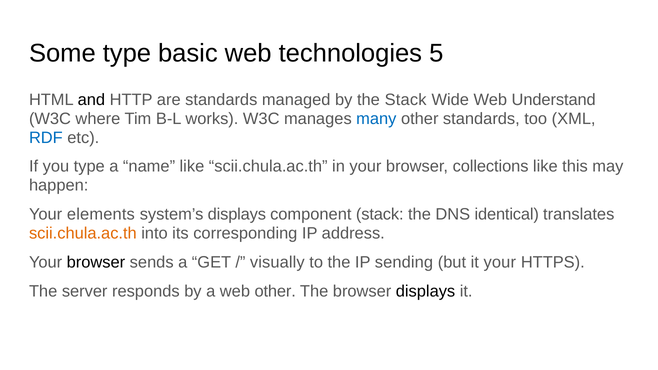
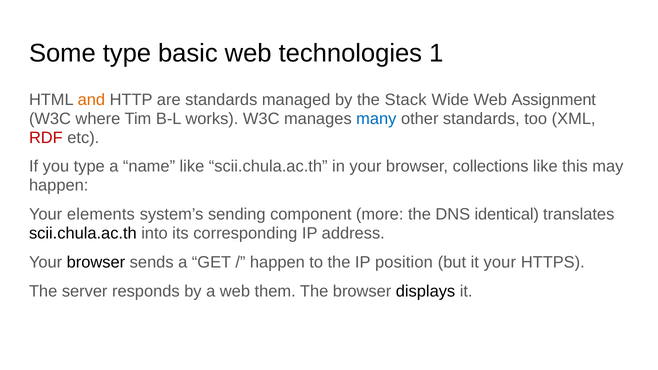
5: 5 -> 1
and colour: black -> orange
Understand: Understand -> Assignment
RDF colour: blue -> red
system’s displays: displays -> sending
component stack: stack -> more
scii.chula.ac.th at (83, 234) colour: orange -> black
visually at (277, 262): visually -> happen
sending: sending -> position
web other: other -> them
